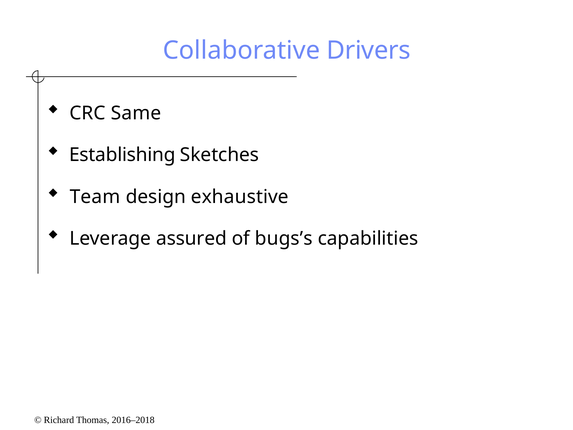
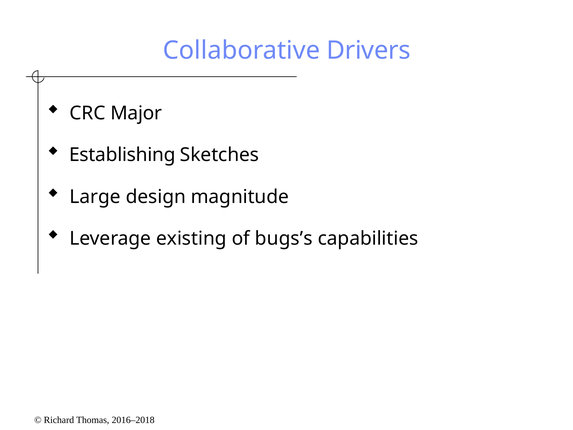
Same: Same -> Major
Team: Team -> Large
exhaustive: exhaustive -> magnitude
assured: assured -> existing
